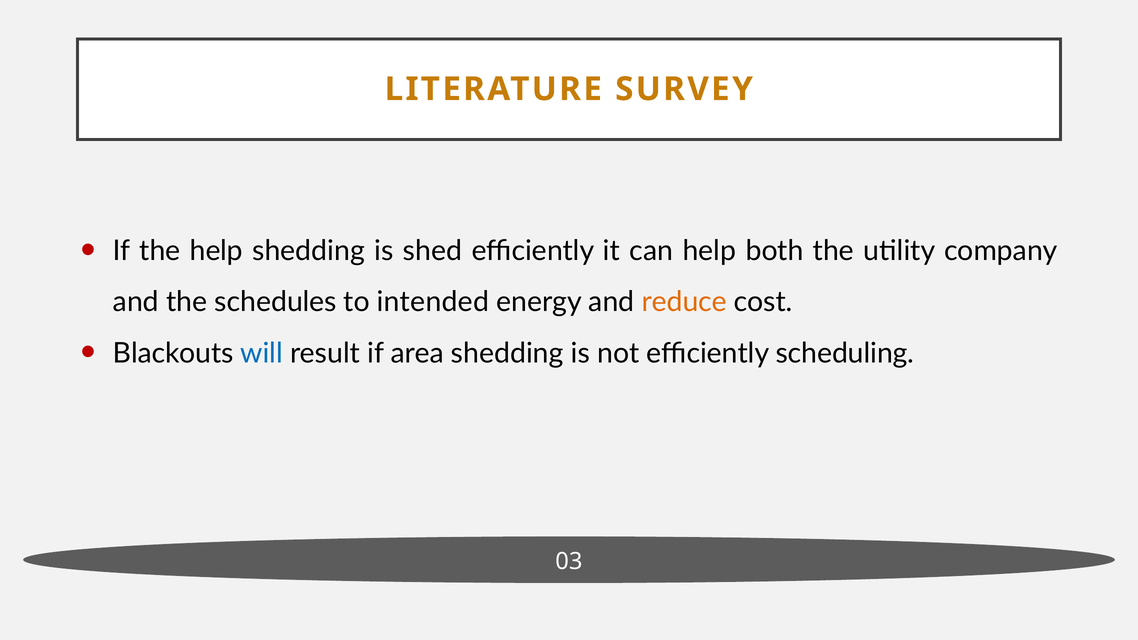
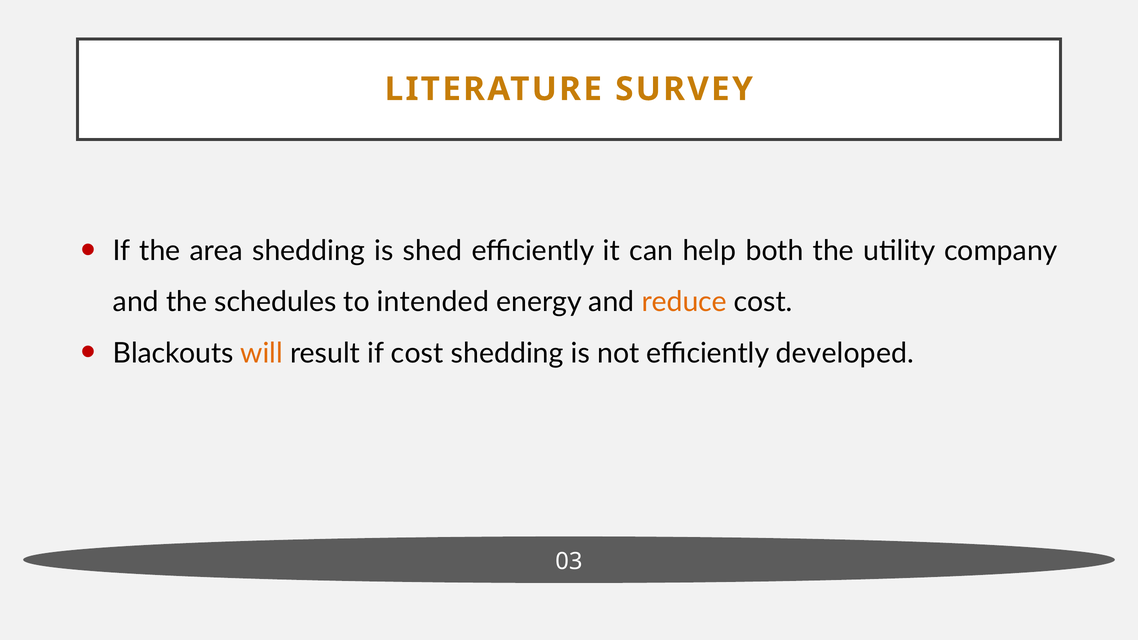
the help: help -> area
will colour: blue -> orange
if area: area -> cost
scheduling: scheduling -> developed
